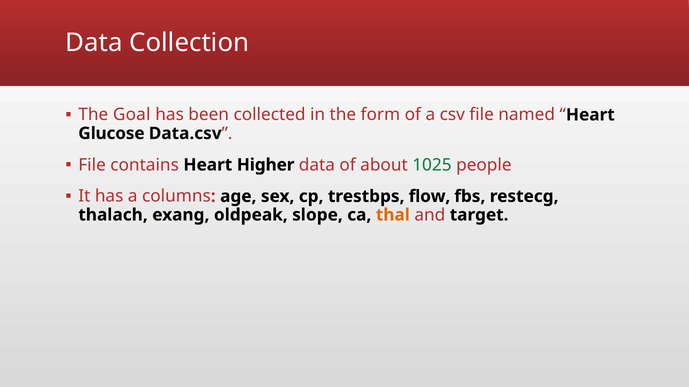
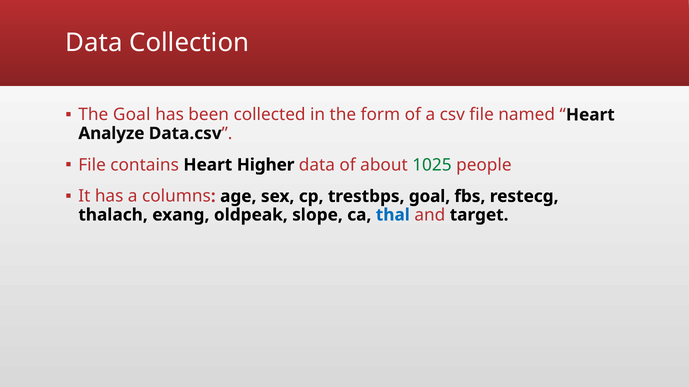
Glucose: Glucose -> Analyze
trestbps flow: flow -> goal
thal colour: orange -> blue
